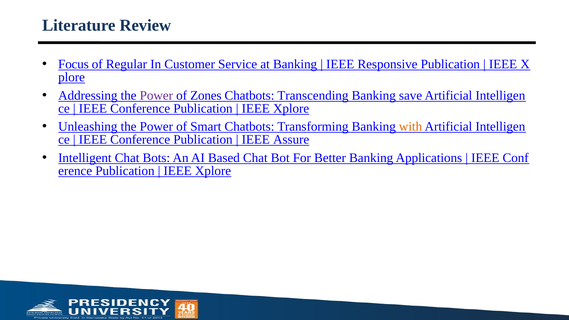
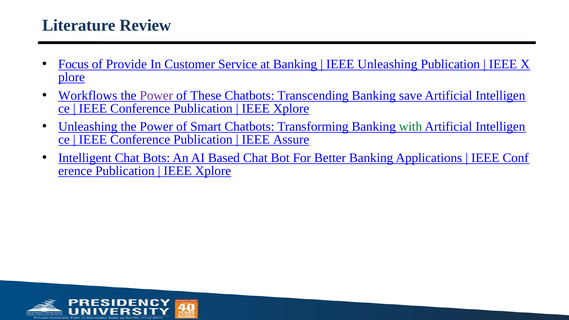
Regular: Regular -> Provide
IEEE Responsive: Responsive -> Unleashing
Addressing: Addressing -> Workflows
Zones: Zones -> These
with colour: orange -> green
